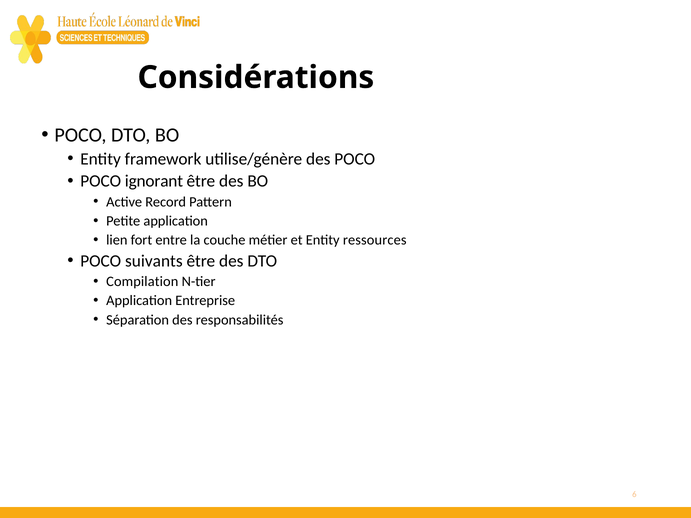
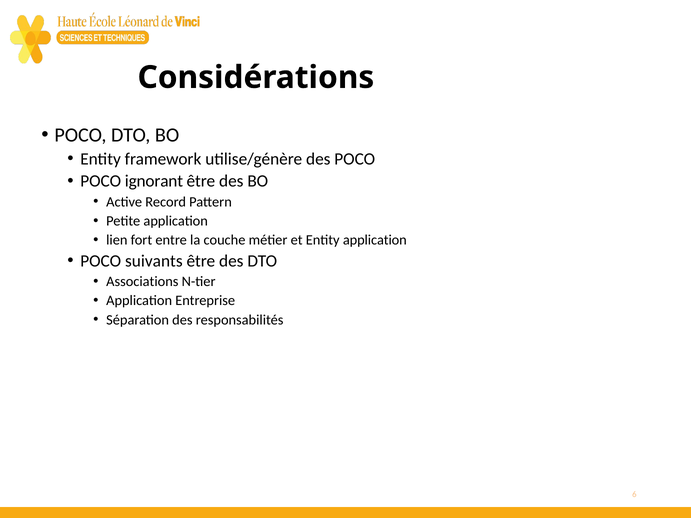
Entity ressources: ressources -> application
Compilation: Compilation -> Associations
